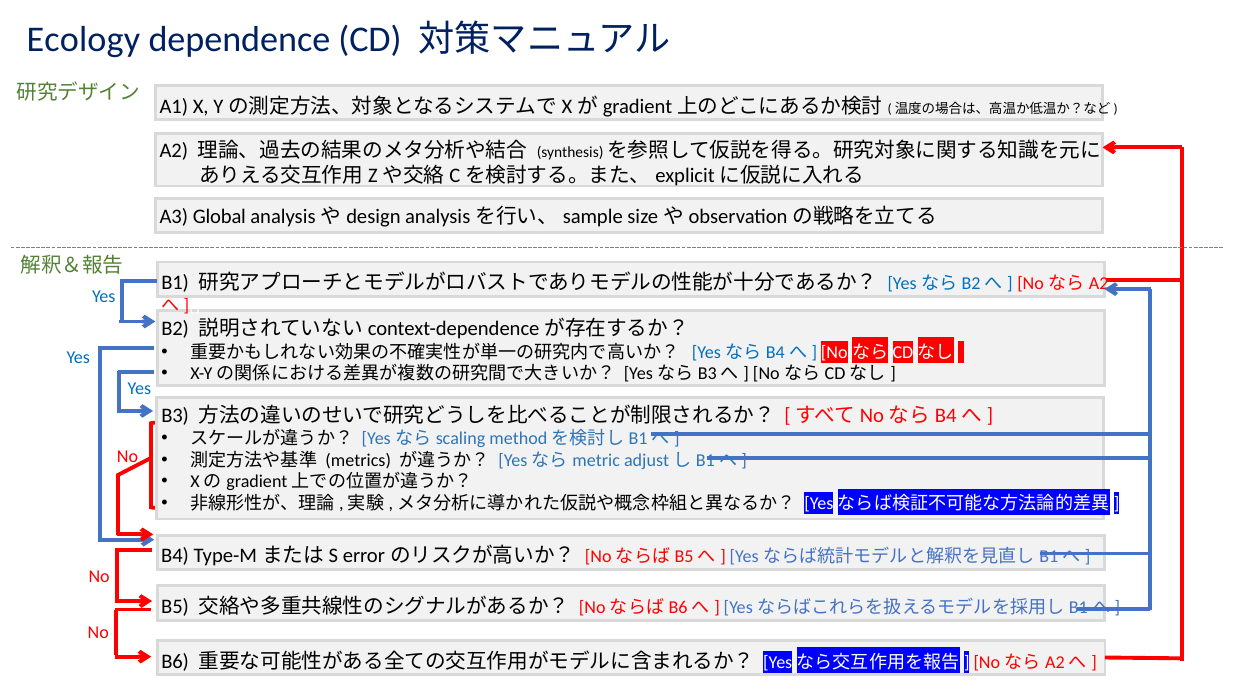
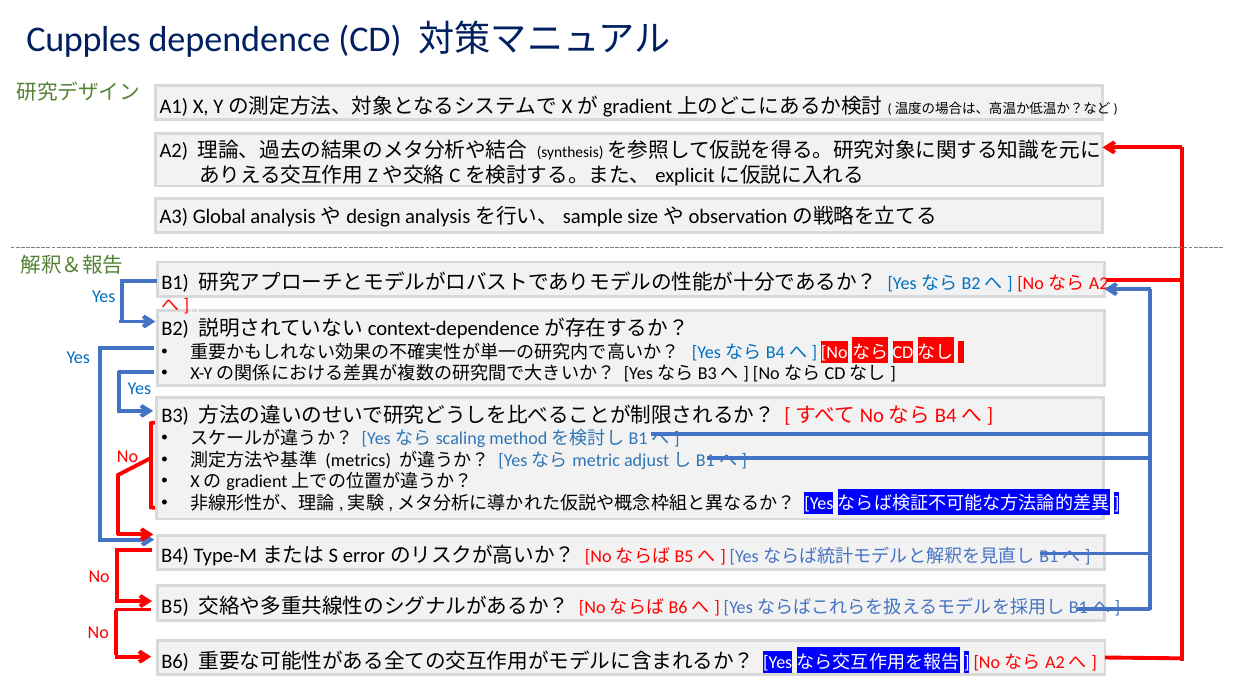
Ecology: Ecology -> Cupples
